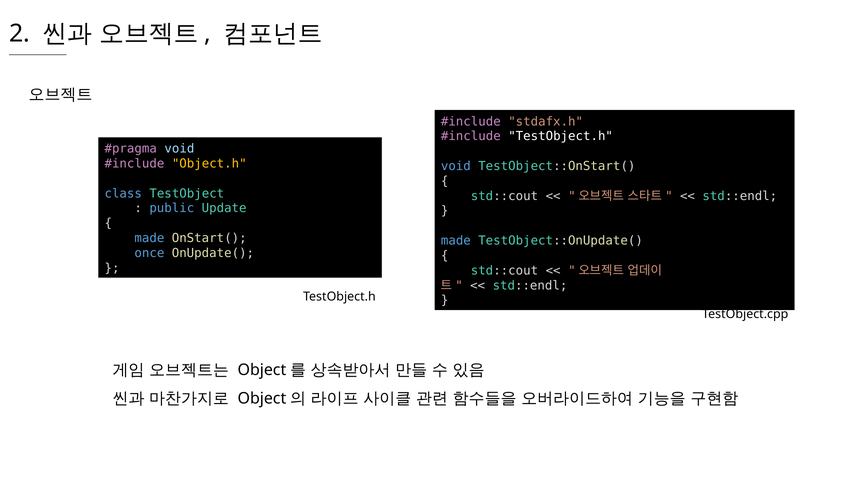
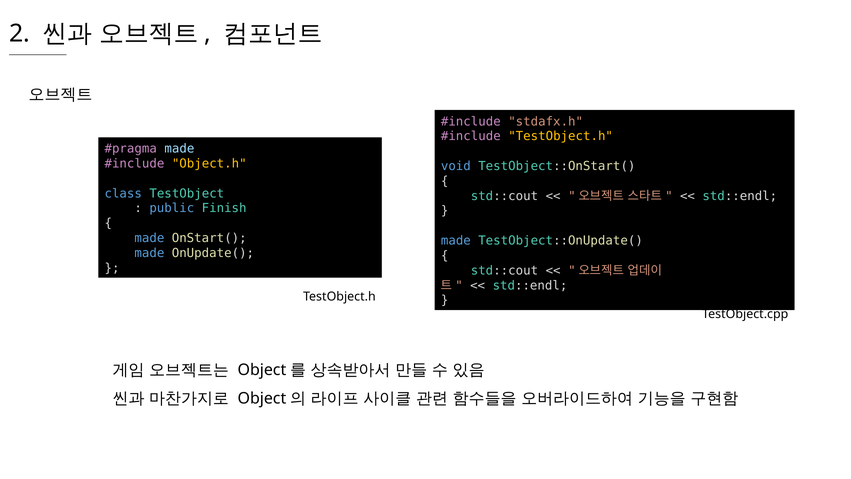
TestObject.h at (561, 136) colour: white -> yellow
void at (179, 149): void -> made
Update: Update -> Finish
once at (149, 253): once -> made
